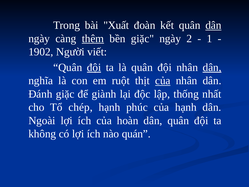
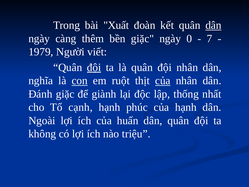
thêm underline: present -> none
2: 2 -> 0
1: 1 -> 7
1902: 1902 -> 1979
dân at (212, 67) underline: present -> none
con underline: none -> present
chép: chép -> cạnh
hoàn: hoàn -> huấn
quán: quán -> triệu
